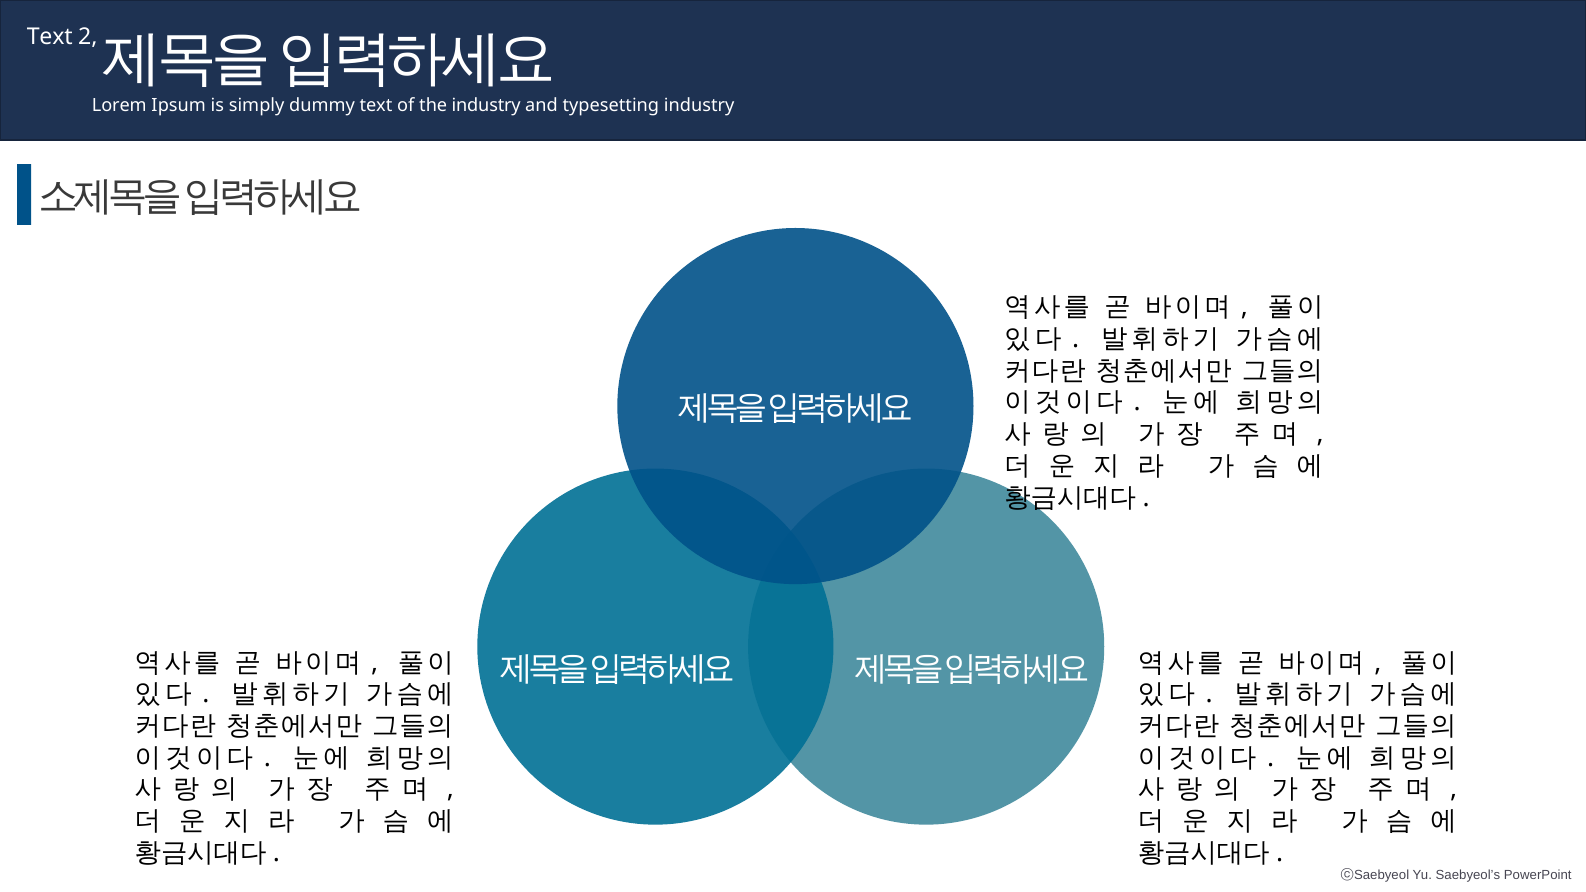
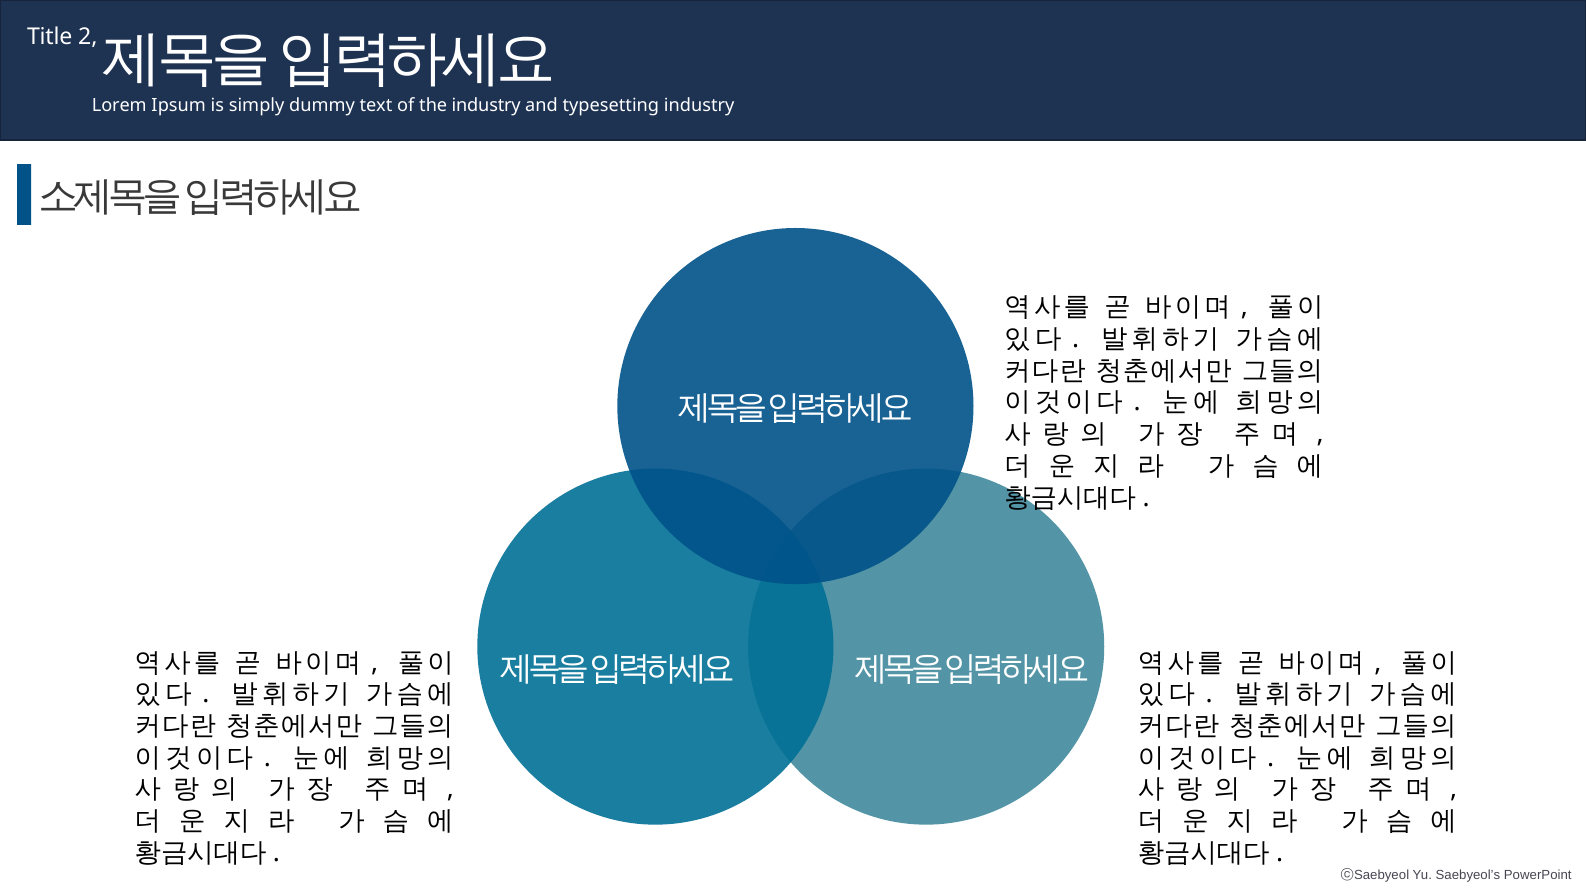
Text at (50, 37): Text -> Title
